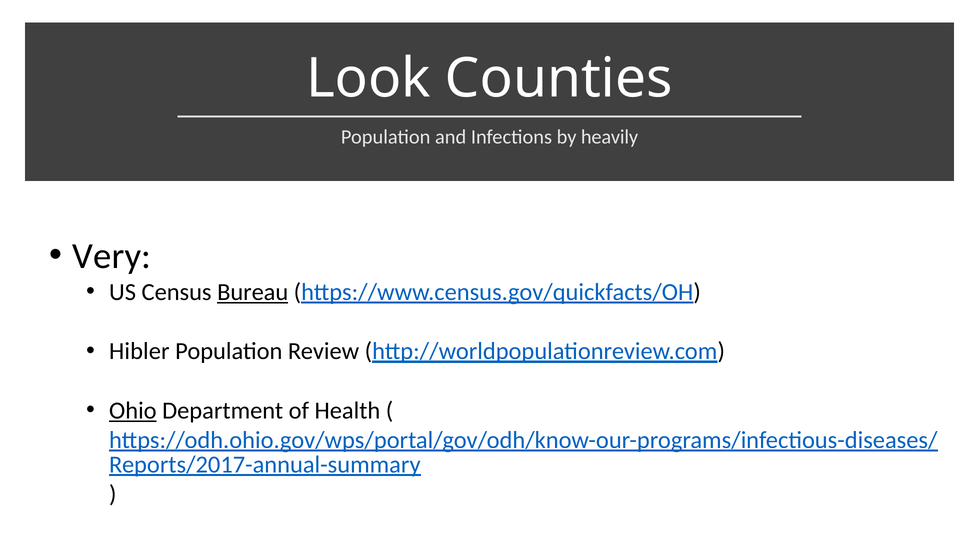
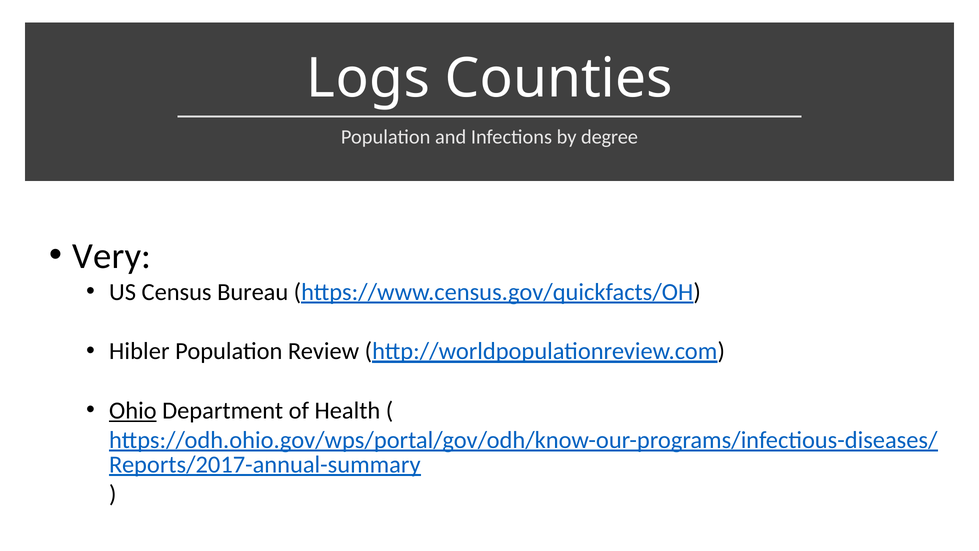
Look: Look -> Logs
heavily: heavily -> degree
Bureau underline: present -> none
